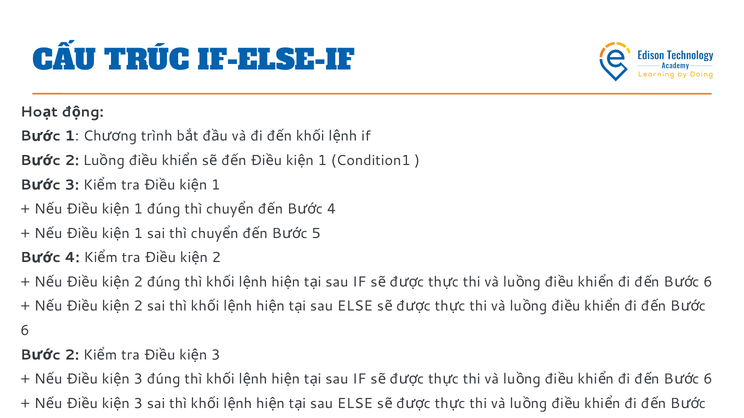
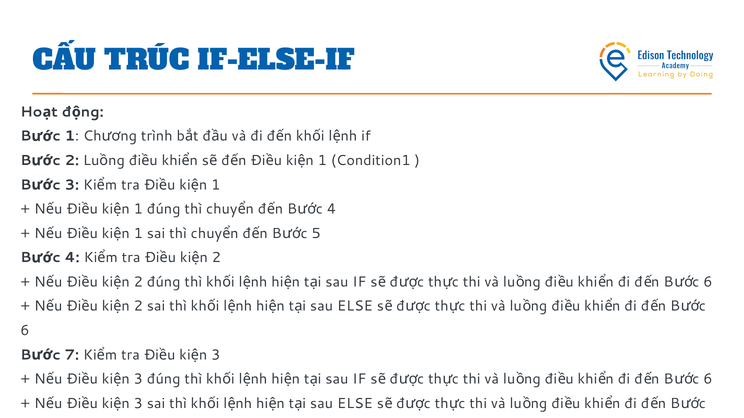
2 at (72, 355): 2 -> 7
